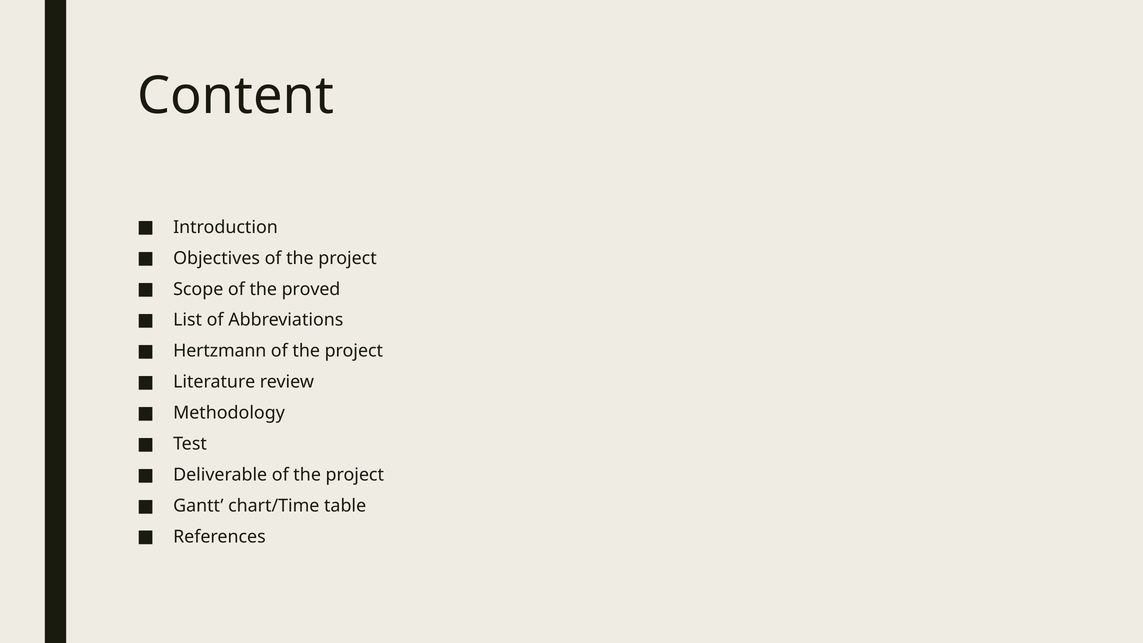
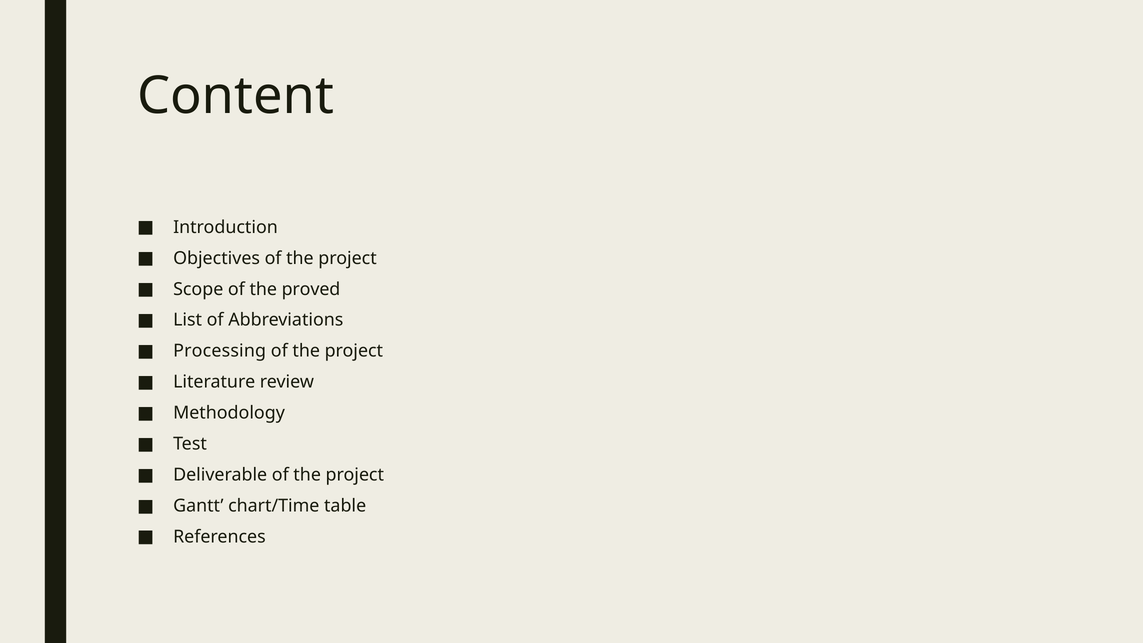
Hertzmann: Hertzmann -> Processing
